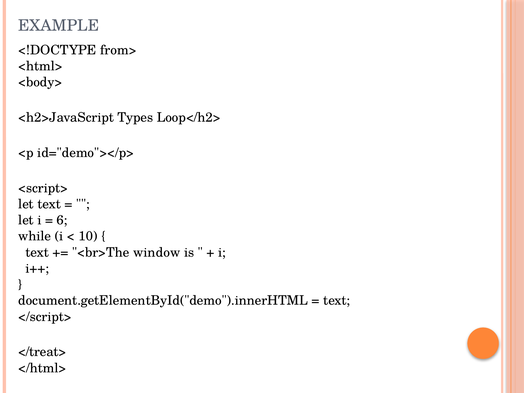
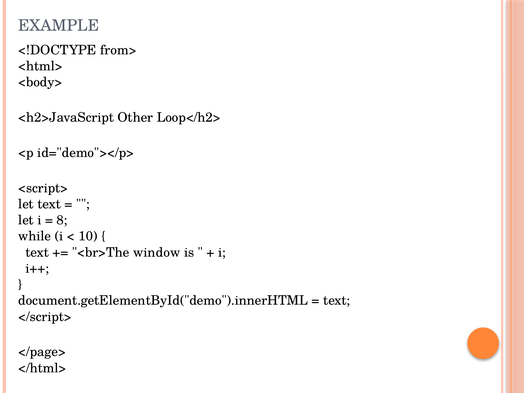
Types: Types -> Other
6: 6 -> 8
</treat>: </treat> -> </page>
